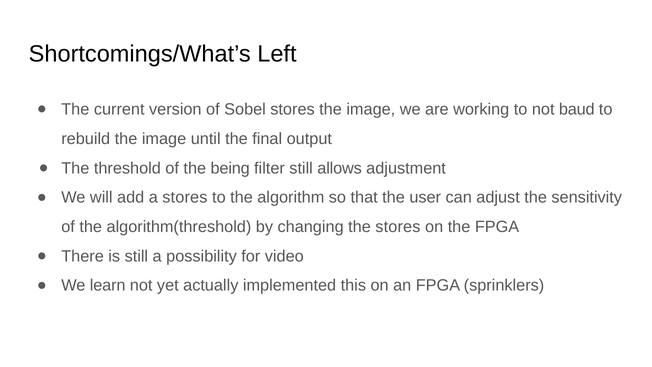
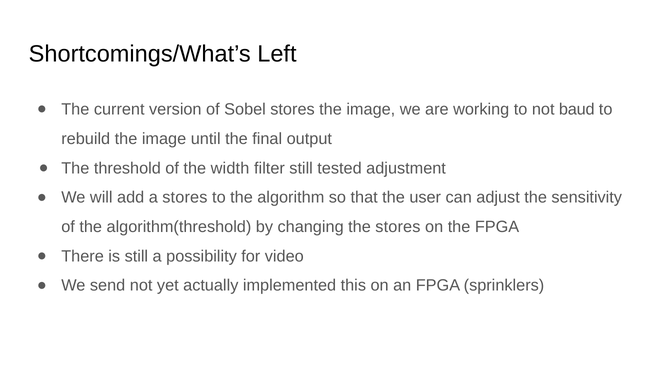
being: being -> width
allows: allows -> tested
learn: learn -> send
